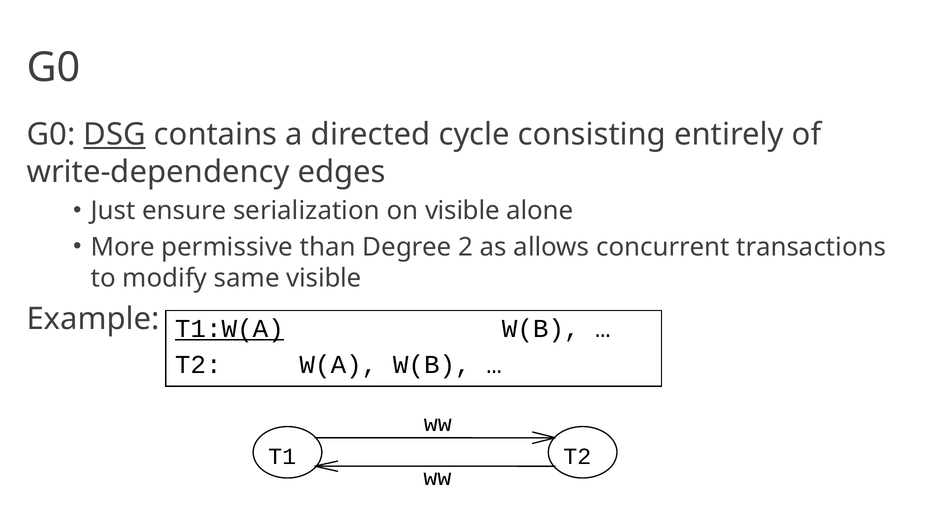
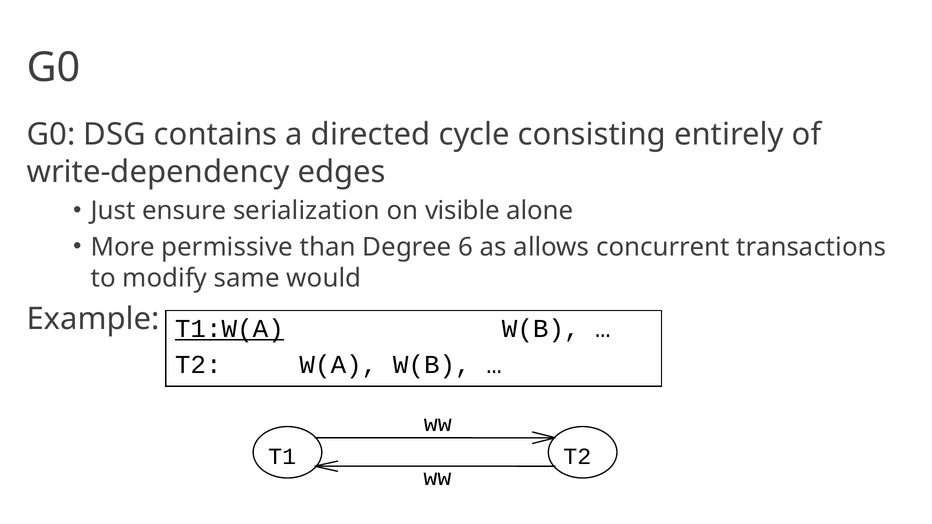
DSG underline: present -> none
2: 2 -> 6
same visible: visible -> would
